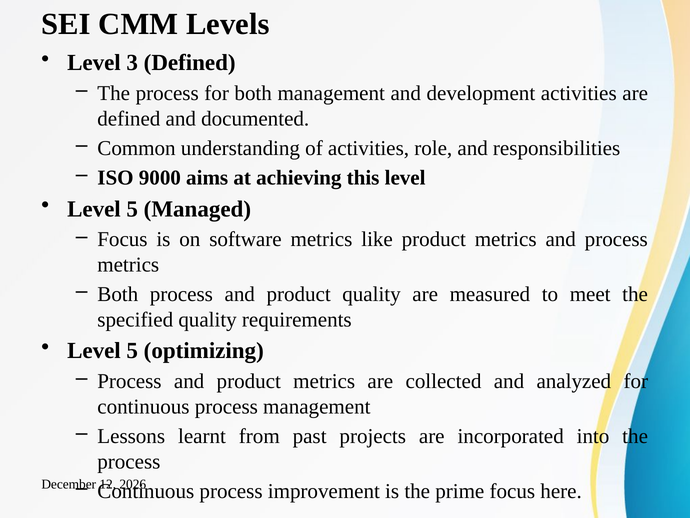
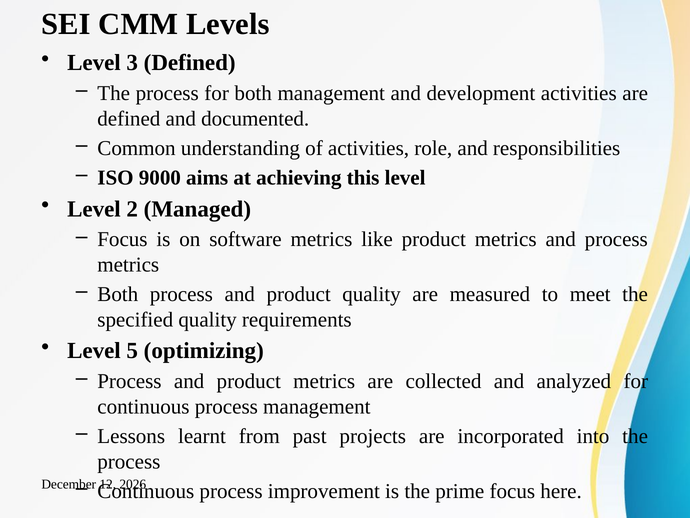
5 at (132, 209): 5 -> 2
